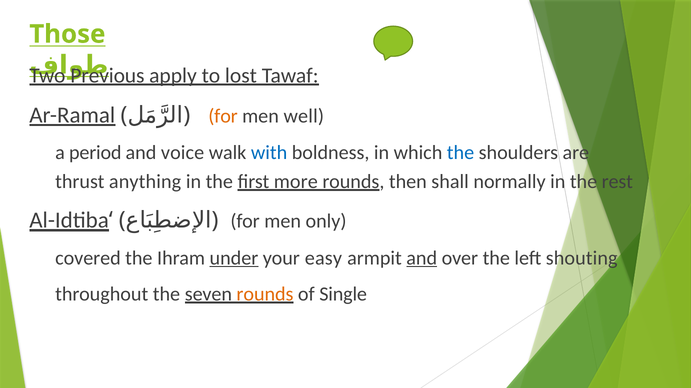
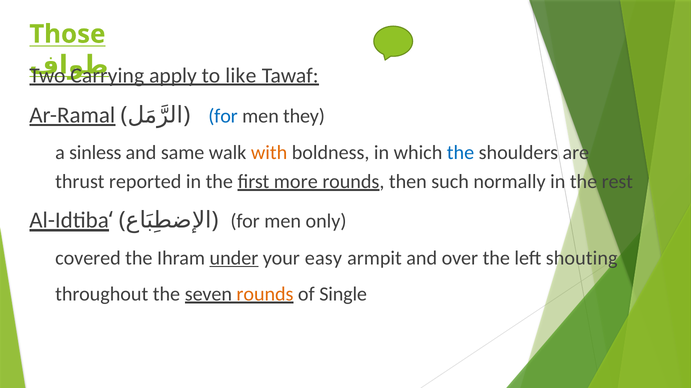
Previous: Previous -> Carrying
lost: lost -> like
for at (223, 116) colour: orange -> blue
well: well -> they
period: period -> sinless
voice: voice -> same
with colour: blue -> orange
anything: anything -> reported
shall: shall -> such
and at (422, 258) underline: present -> none
